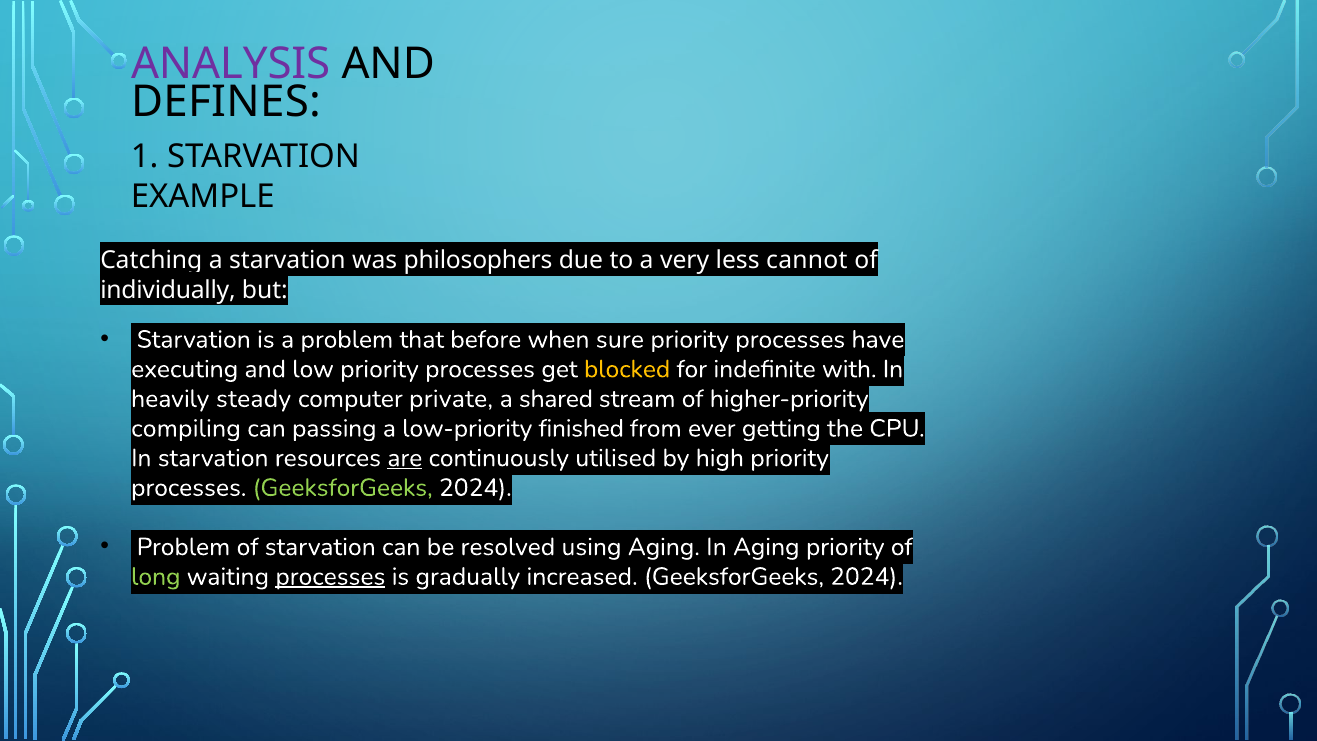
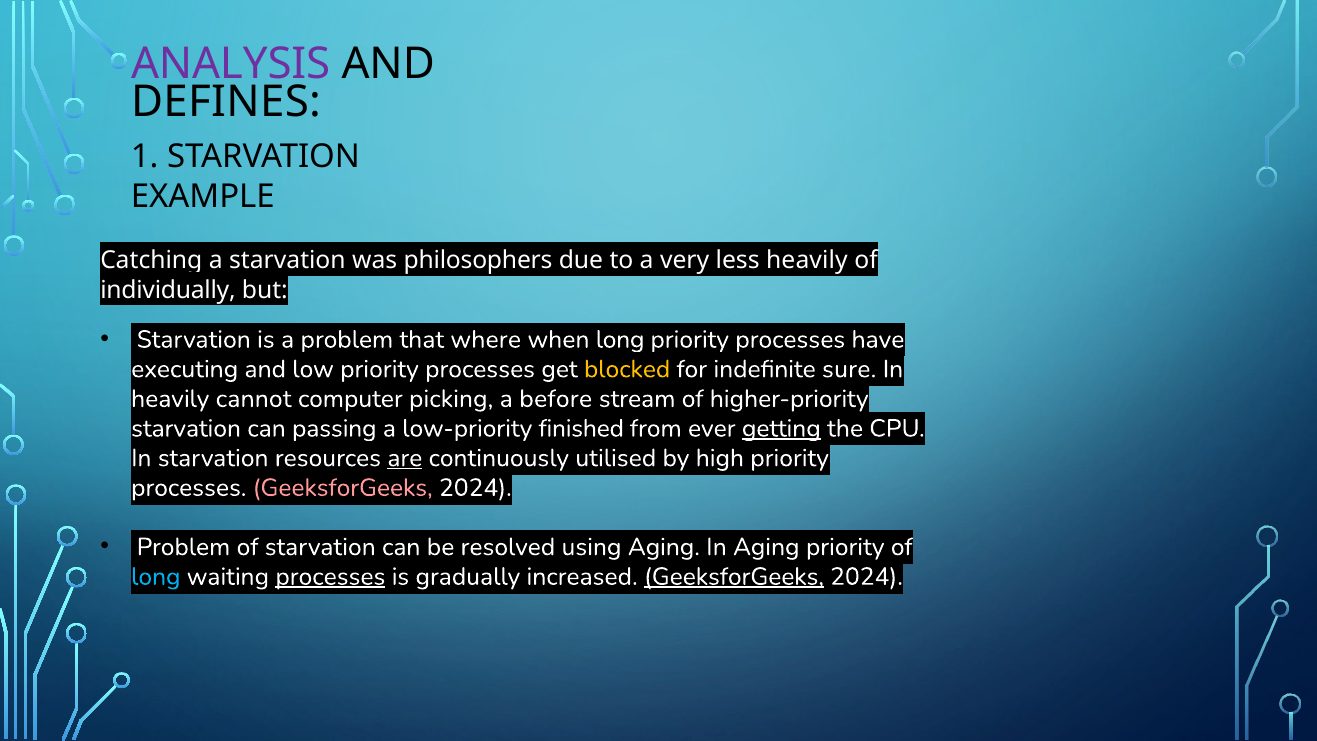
less cannot: cannot -> heavily
before: before -> where
when sure: sure -> long
with: with -> sure
steady: steady -> cannot
private: private -> picking
shared: shared -> before
compiling at (186, 428): compiling -> starvation
getting underline: none -> present
GeeksforGeeks at (343, 488) colour: light green -> pink
long at (156, 576) colour: light green -> light blue
GeeksforGeeks at (734, 576) underline: none -> present
